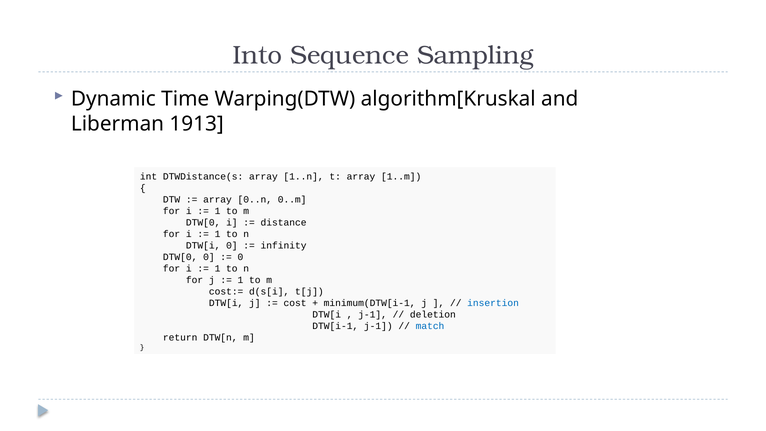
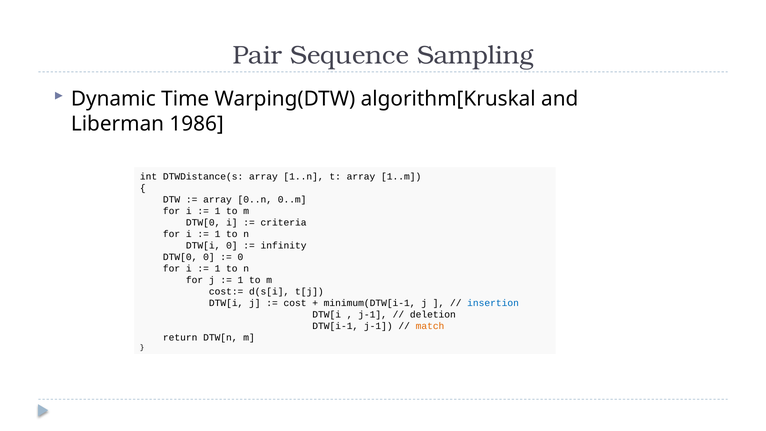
Into: Into -> Pair
1913: 1913 -> 1986
distance: distance -> criteria
match colour: blue -> orange
